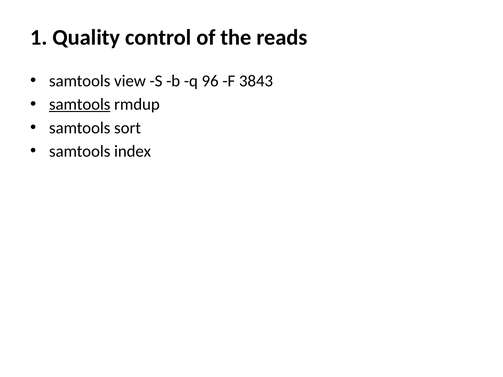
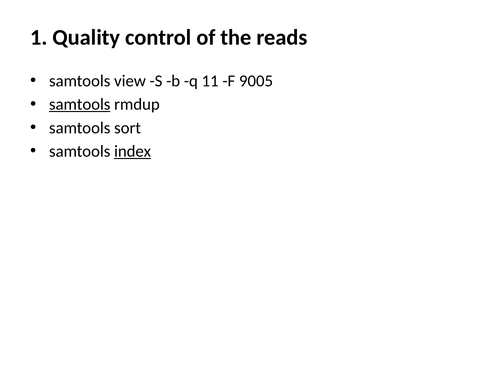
96: 96 -> 11
3843: 3843 -> 9005
index underline: none -> present
